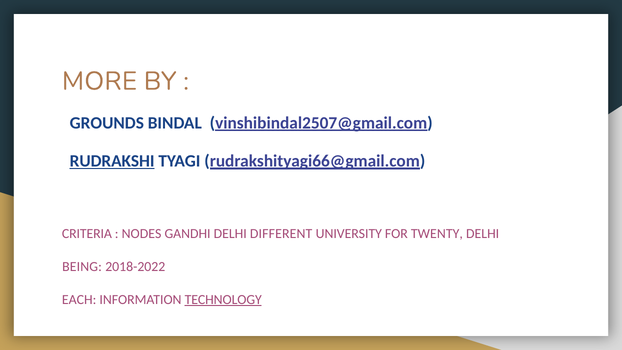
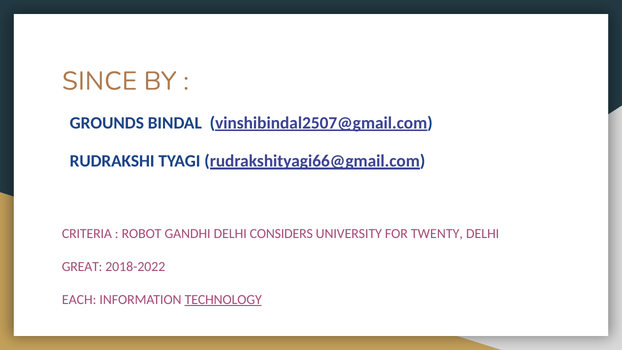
MORE: MORE -> SINCE
RUDRAKSHI underline: present -> none
NODES: NODES -> ROBOT
DIFFERENT: DIFFERENT -> CONSIDERS
BEING: BEING -> GREAT
